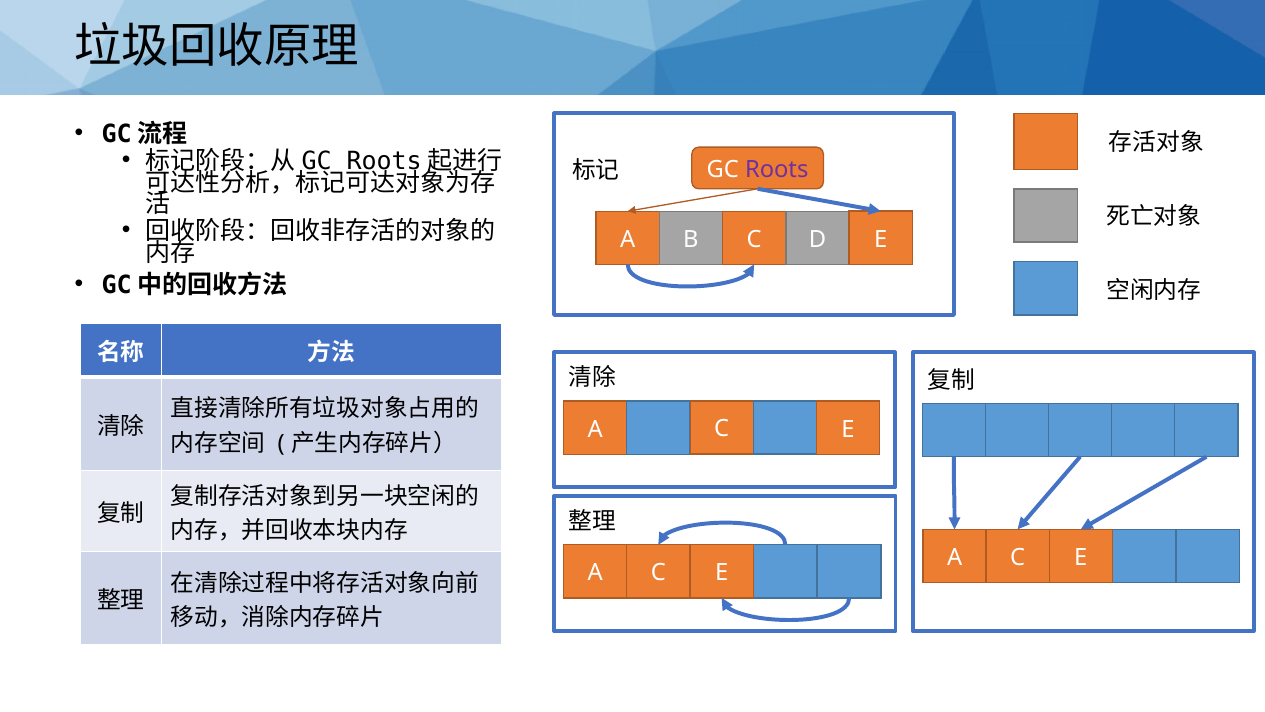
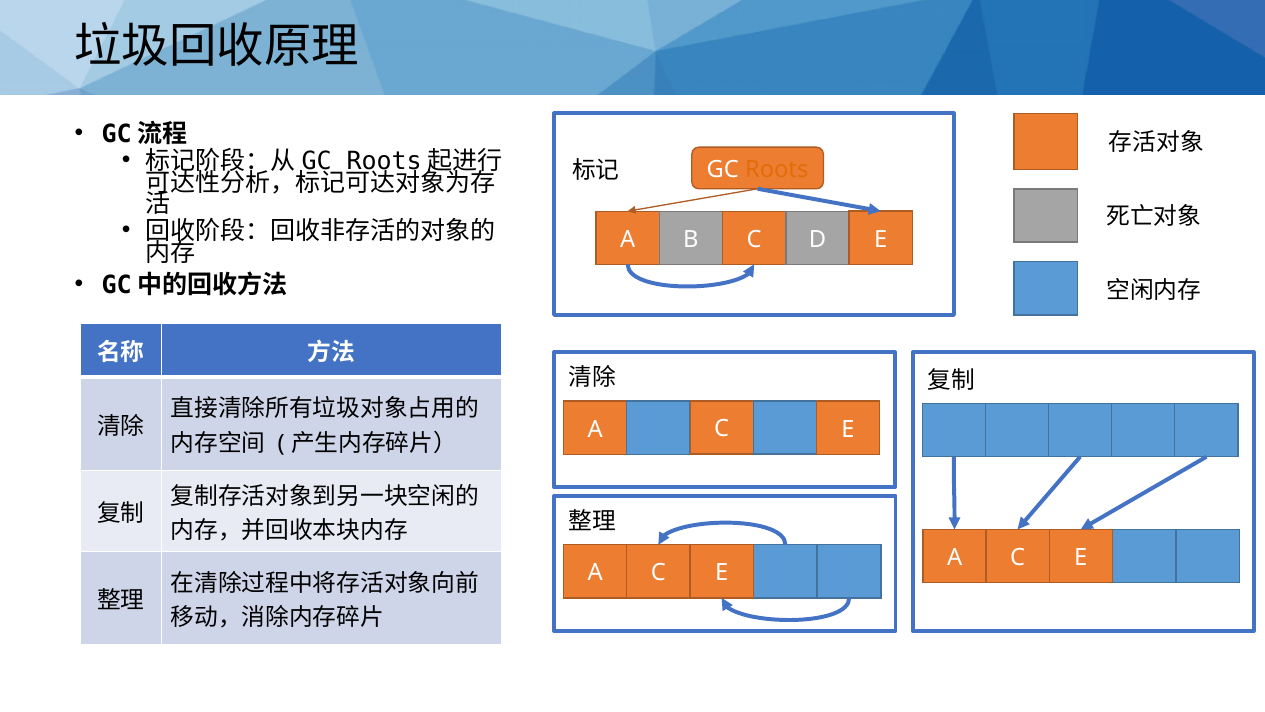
Roots colour: purple -> orange
